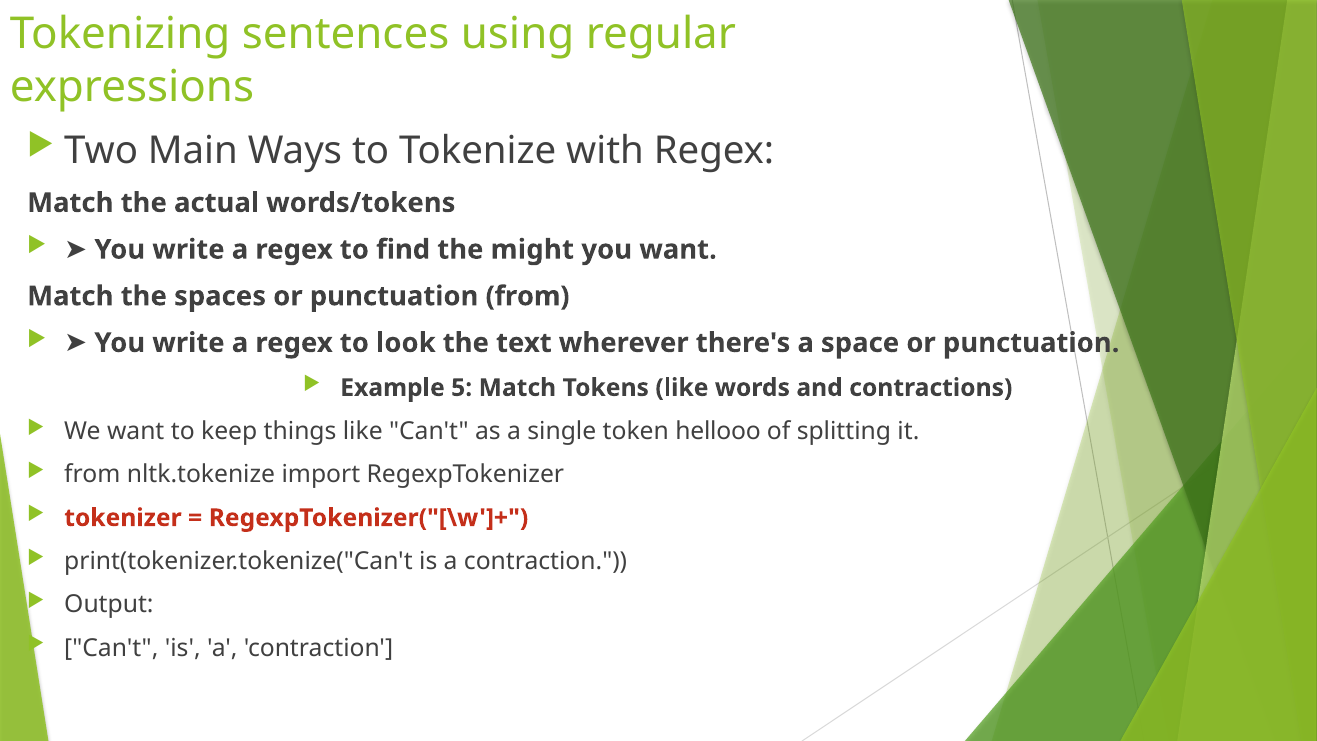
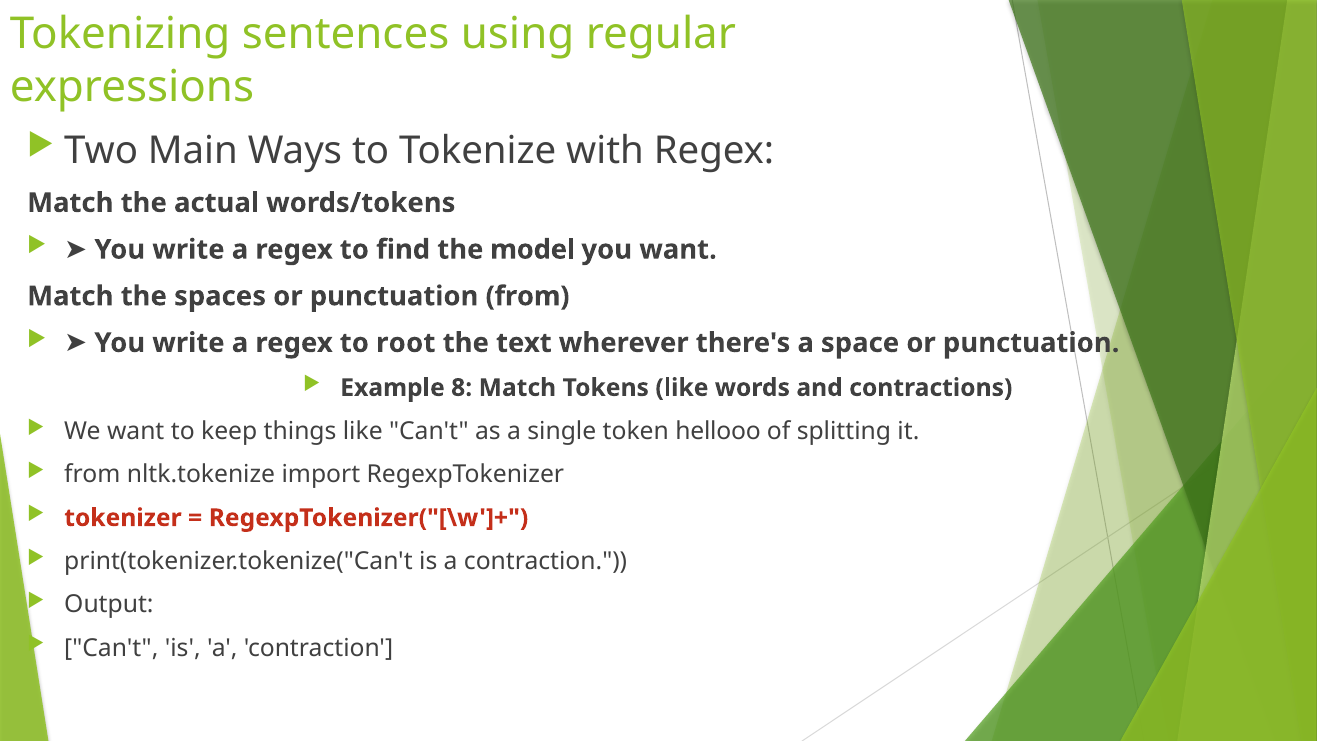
might: might -> model
look: look -> root
5: 5 -> 8
